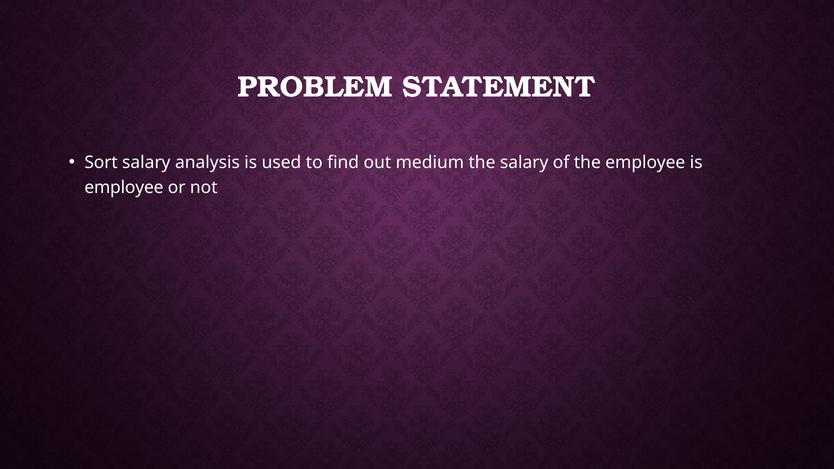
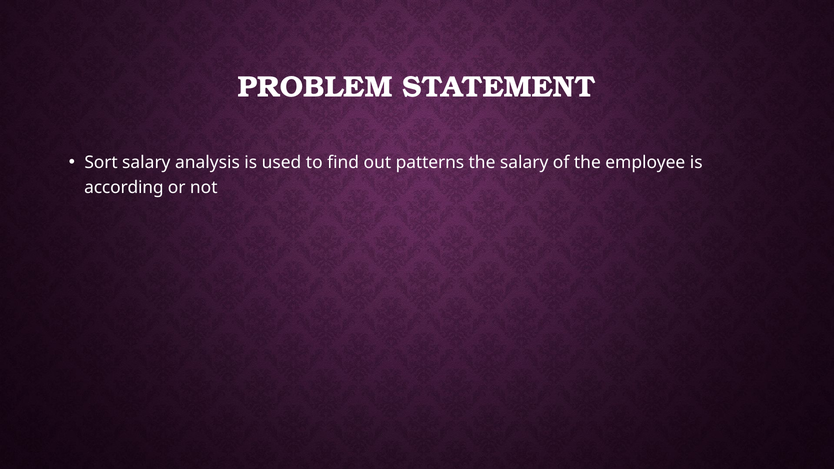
medium: medium -> patterns
employee at (124, 187): employee -> according
